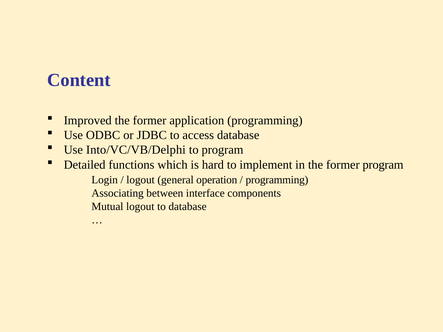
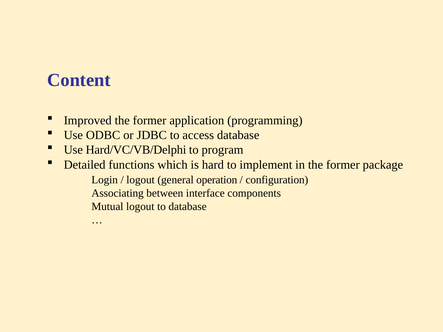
Into/VC/VB/Delphi: Into/VC/VB/Delphi -> Hard/VC/VB/Delphi
former program: program -> package
programming at (277, 180): programming -> configuration
